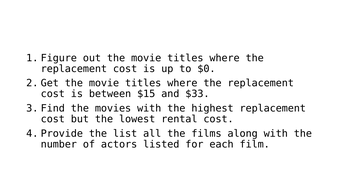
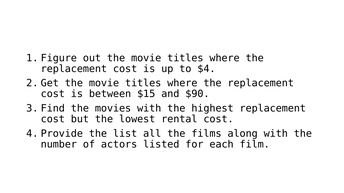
$0: $0 -> $4
$33: $33 -> $90
